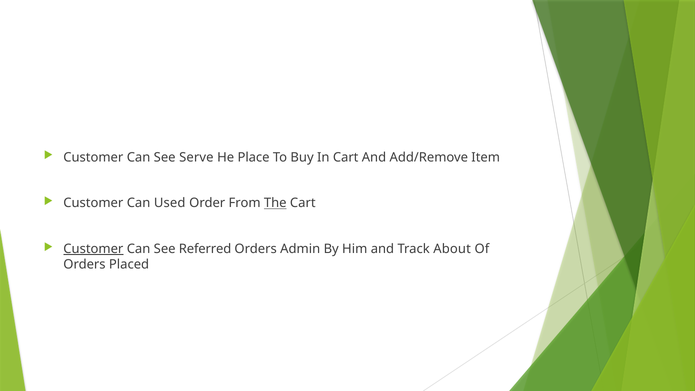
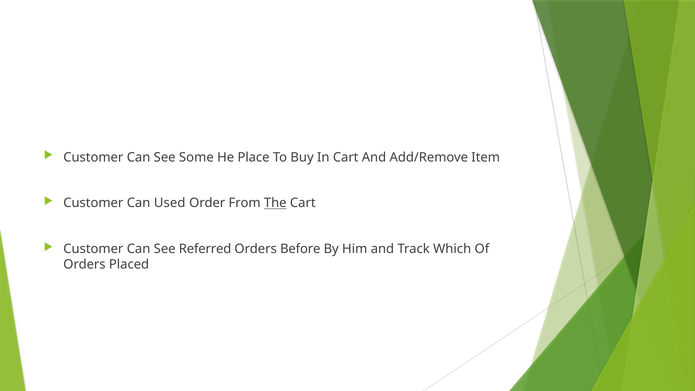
Serve: Serve -> Some
Customer at (93, 249) underline: present -> none
Admin: Admin -> Before
About: About -> Which
